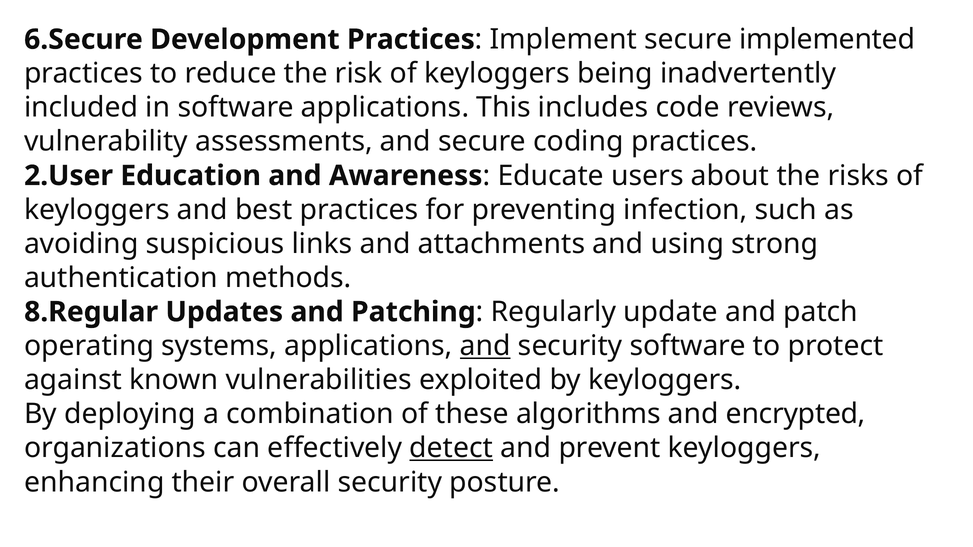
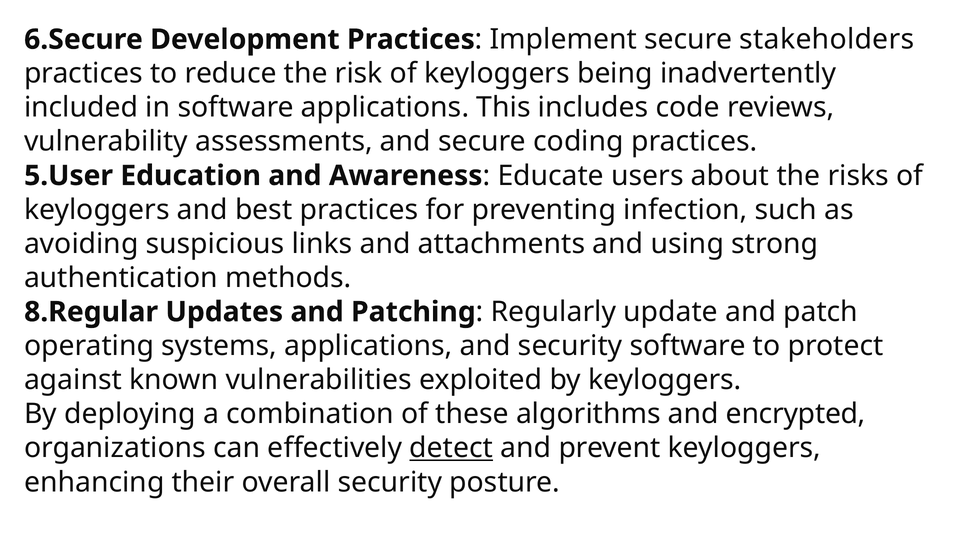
implemented: implemented -> stakeholders
2.User: 2.User -> 5.User
and at (485, 346) underline: present -> none
